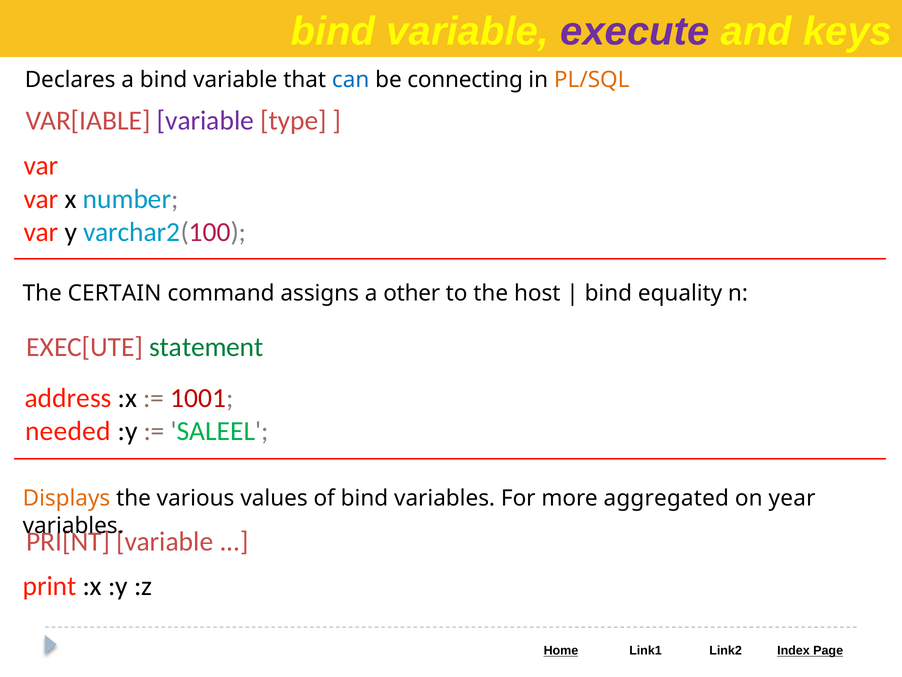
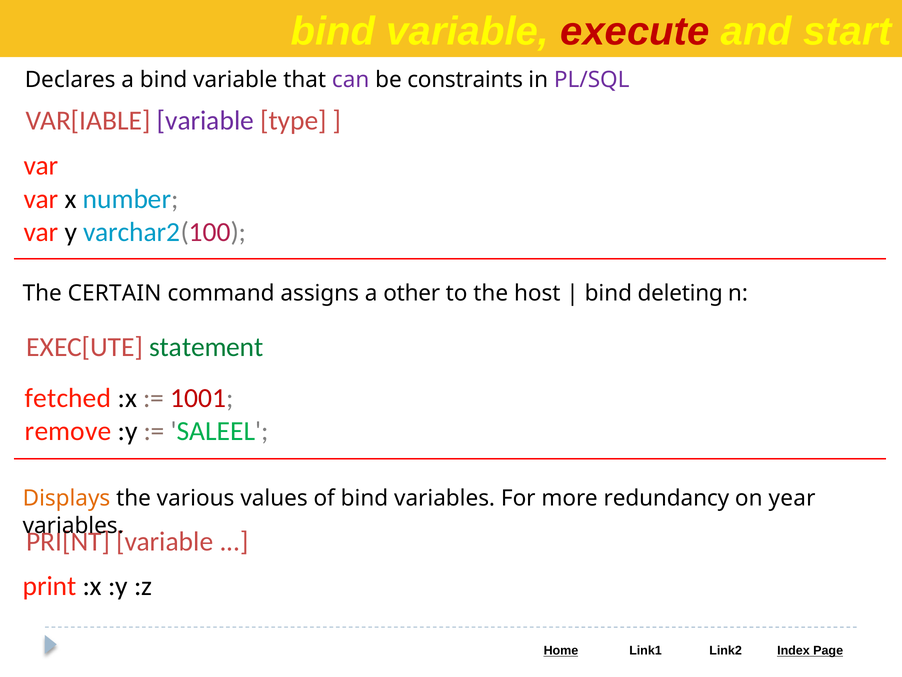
execute colour: purple -> red
keys: keys -> start
can colour: blue -> purple
connecting: connecting -> constraints
PL/SQL colour: orange -> purple
equality: equality -> deleting
address: address -> fetched
needed: needed -> remove
aggregated: aggregated -> redundancy
